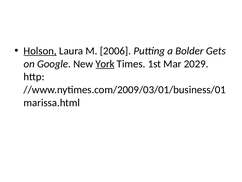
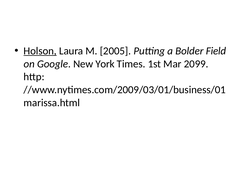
2006: 2006 -> 2005
Gets: Gets -> Field
York underline: present -> none
2029: 2029 -> 2099
